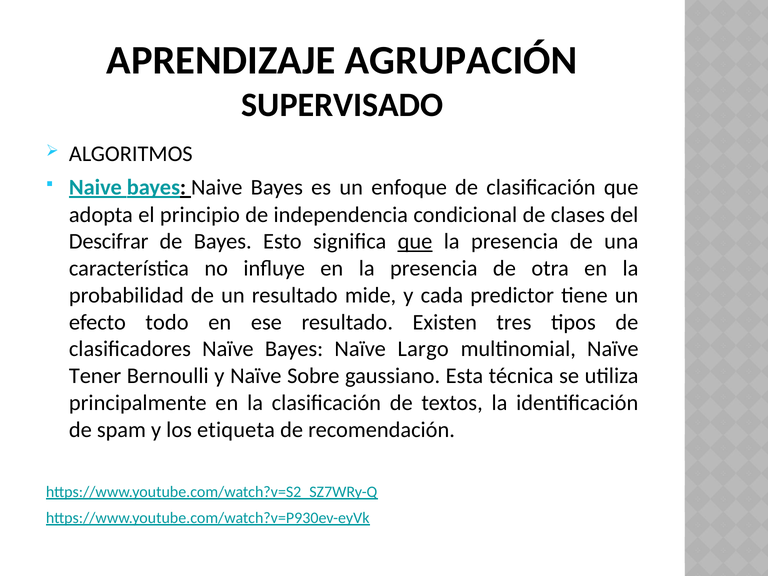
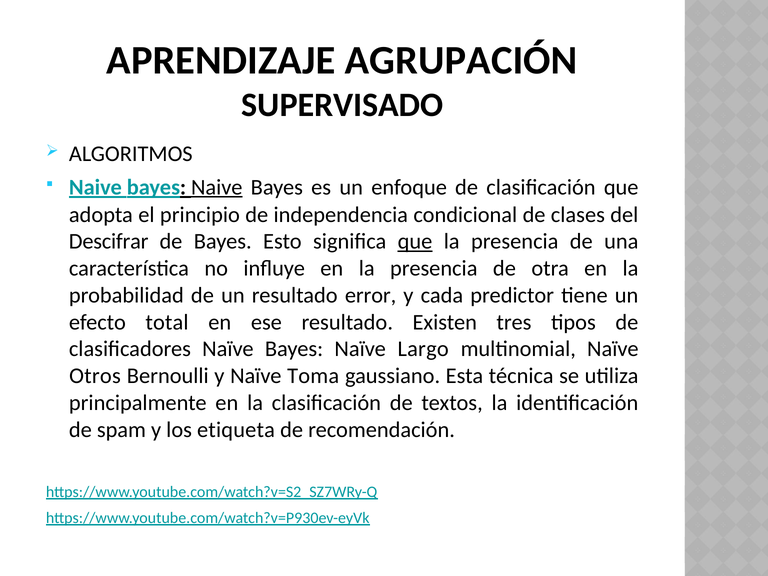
Naive at (217, 187) underline: none -> present
mide: mide -> error
todo: todo -> total
Tener: Tener -> Otros
Sobre: Sobre -> Toma
